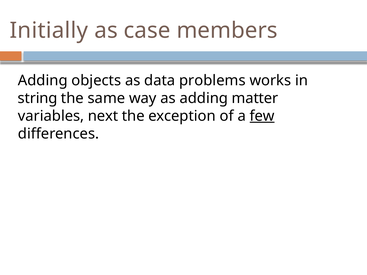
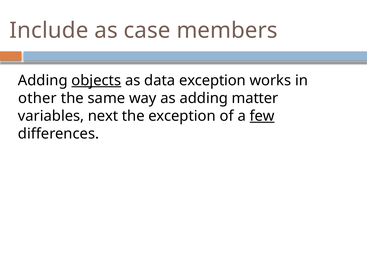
Initially: Initially -> Include
objects underline: none -> present
data problems: problems -> exception
string: string -> other
